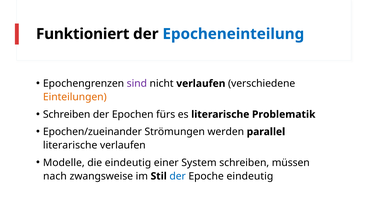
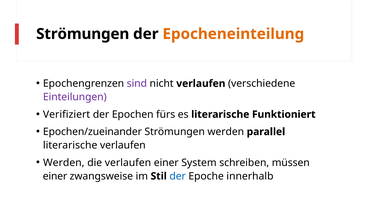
Funktioniert at (83, 34): Funktioniert -> Strömungen
Epocheneinteilung colour: blue -> orange
Einteilungen colour: orange -> purple
Schreiben at (67, 115): Schreiben -> Verifiziert
Problematik: Problematik -> Funktioniert
Modelle at (64, 163): Modelle -> Werden
die eindeutig: eindeutig -> verlaufen
nach at (55, 176): nach -> einer
Epoche eindeutig: eindeutig -> innerhalb
